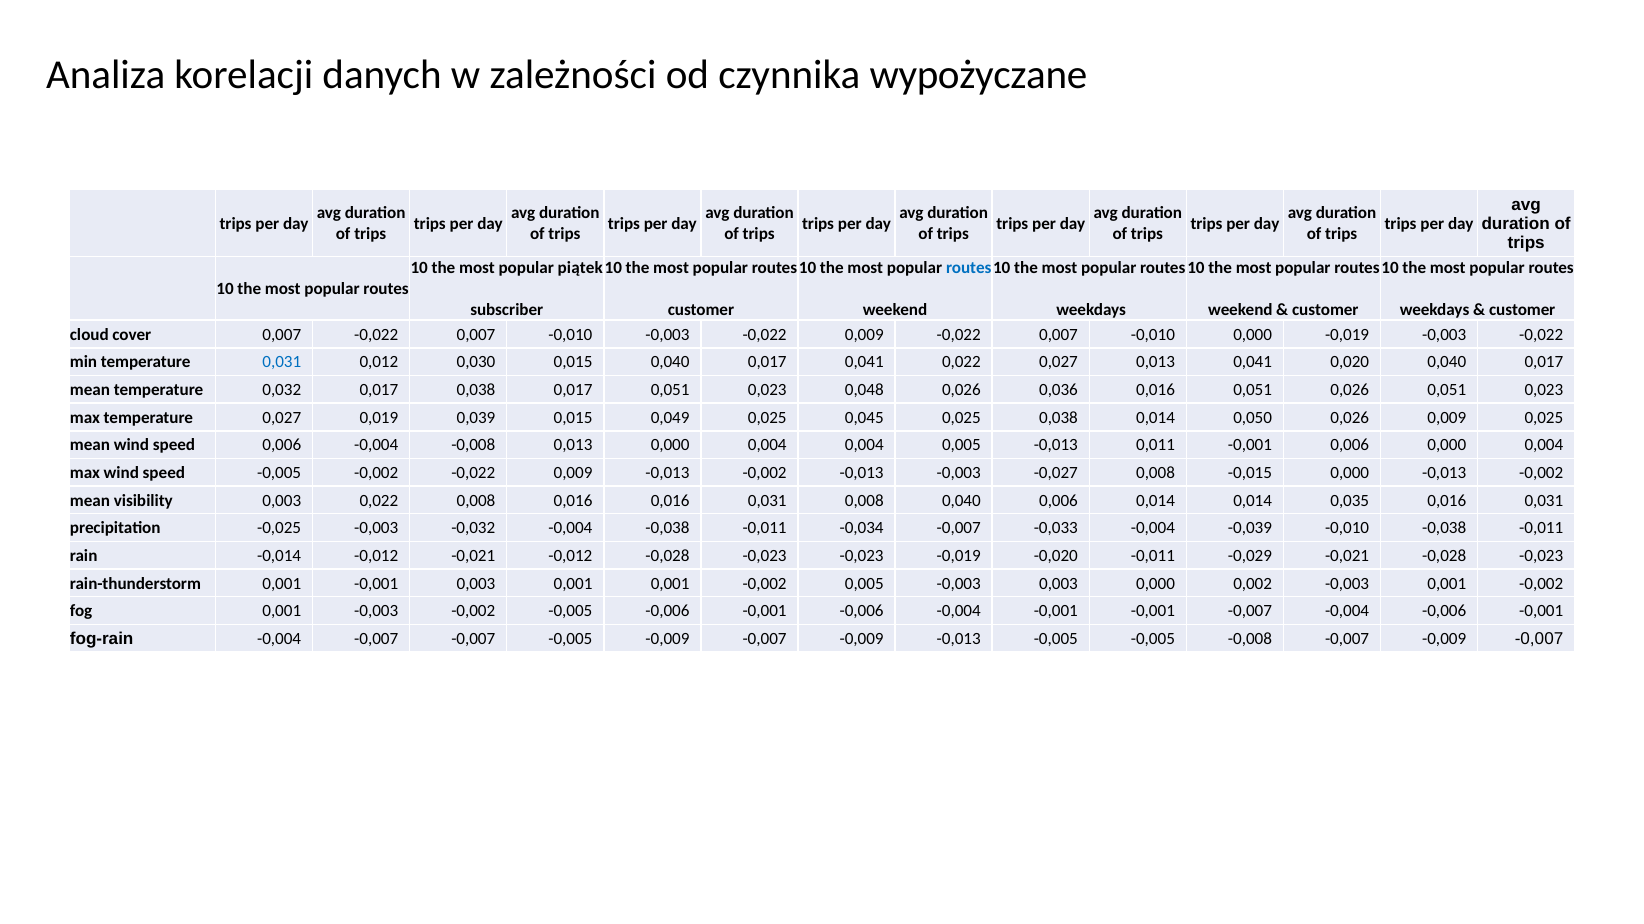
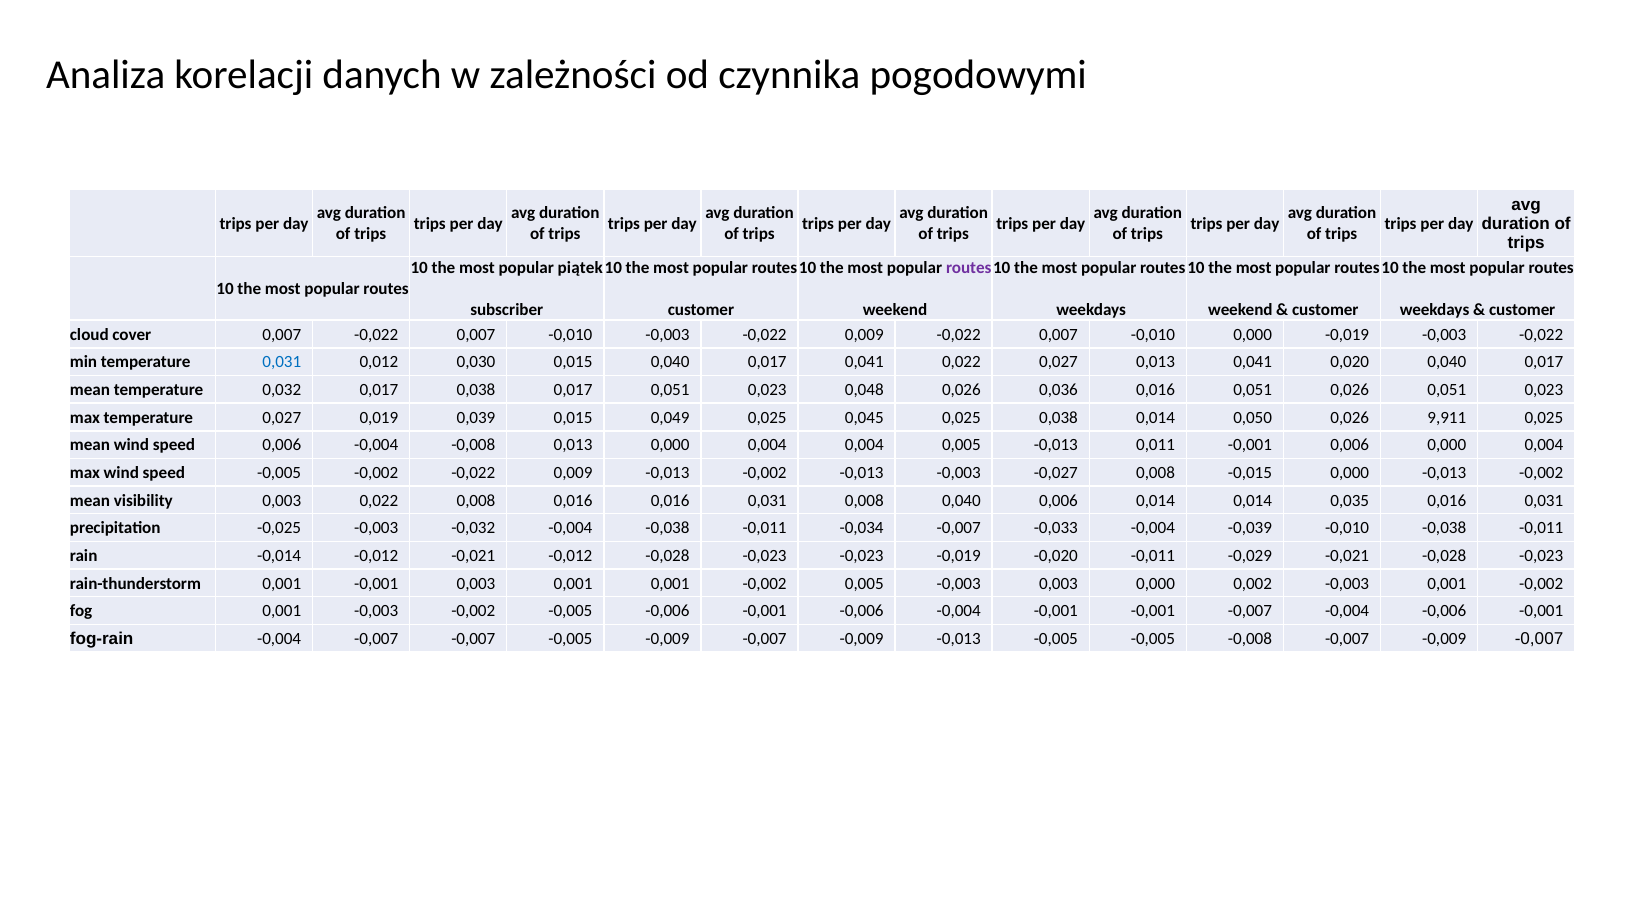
wypożyczane: wypożyczane -> pogodowymi
routes at (969, 268) colour: blue -> purple
0,026 0,009: 0,009 -> 9,911
